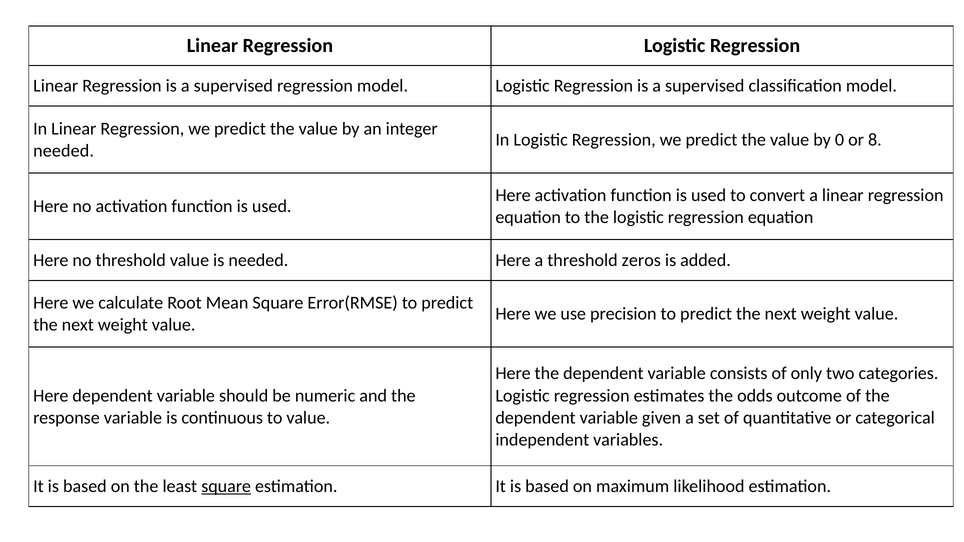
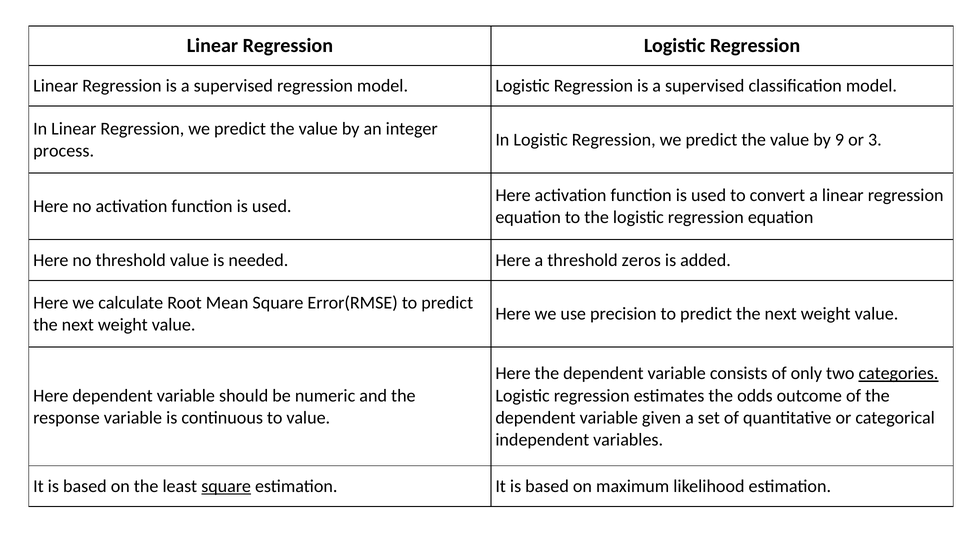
0: 0 -> 9
8: 8 -> 3
needed at (64, 151): needed -> process
categories underline: none -> present
